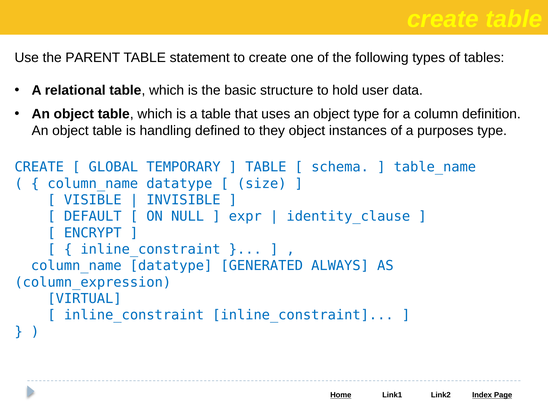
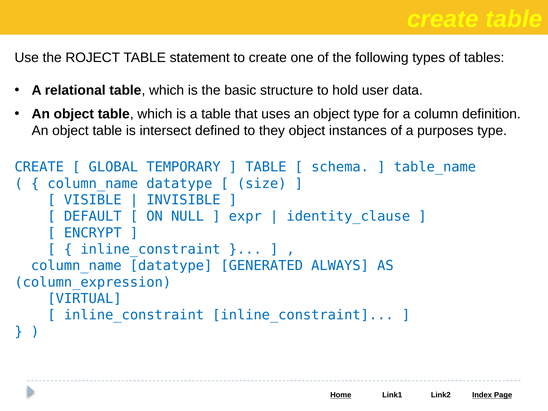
PARENT: PARENT -> ROJECT
handling: handling -> intersect
